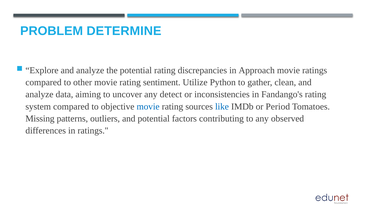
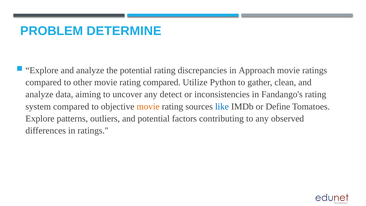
rating sentiment: sentiment -> compared
movie at (148, 106) colour: blue -> orange
Period: Period -> Define
Missing at (40, 118): Missing -> Explore
